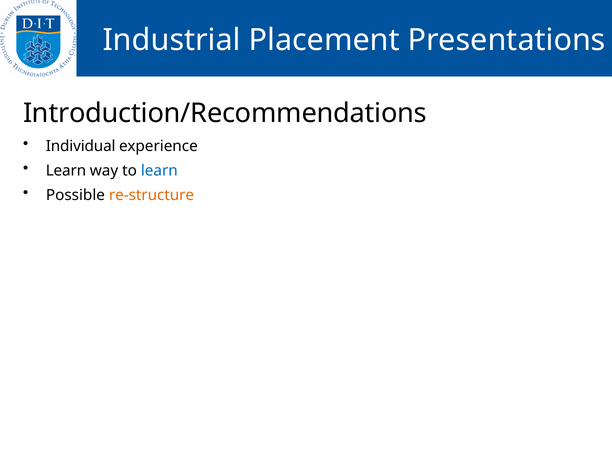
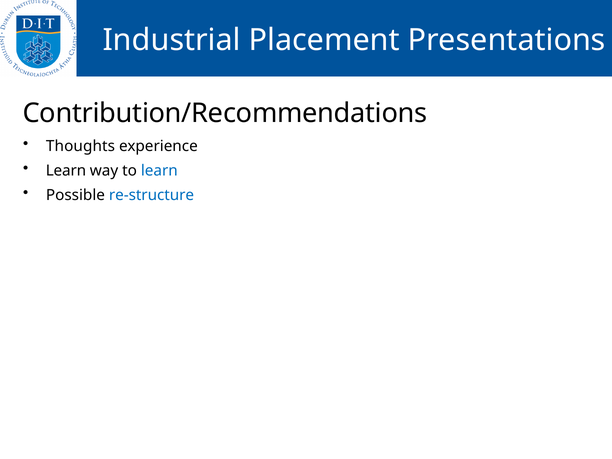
Introduction/Recommendations: Introduction/Recommendations -> Contribution/Recommendations
Individual: Individual -> Thoughts
re-structure colour: orange -> blue
